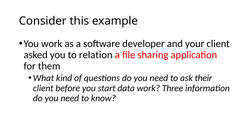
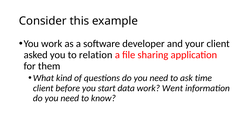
their: their -> time
Three: Three -> Went
